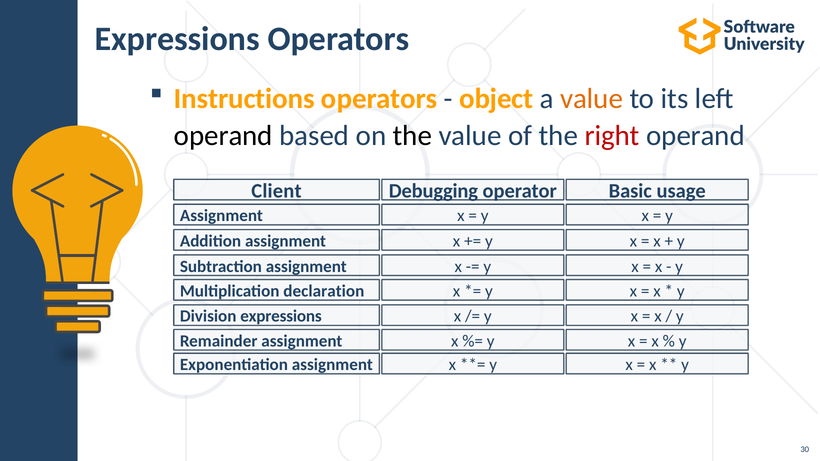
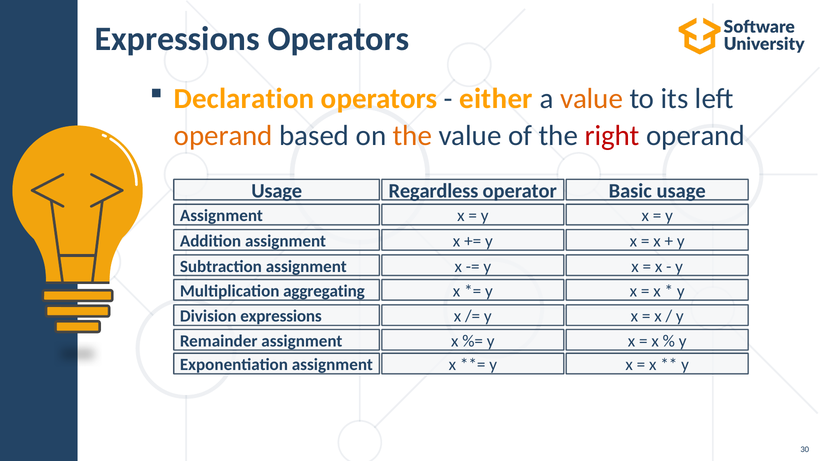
Instructions: Instructions -> Declaration
object: object -> either
operand at (223, 136) colour: black -> orange
the at (412, 136) colour: black -> orange
Client at (276, 191): Client -> Usage
Debugging: Debugging -> Regardless
declaration: declaration -> aggregating
